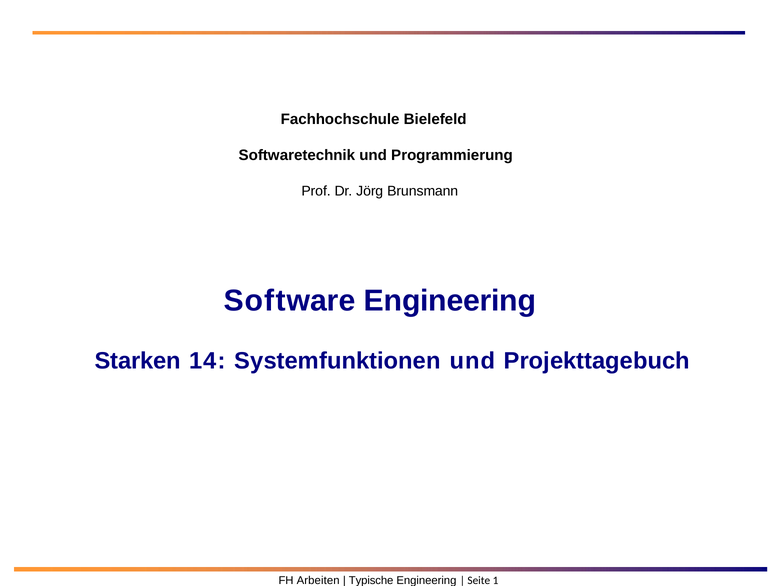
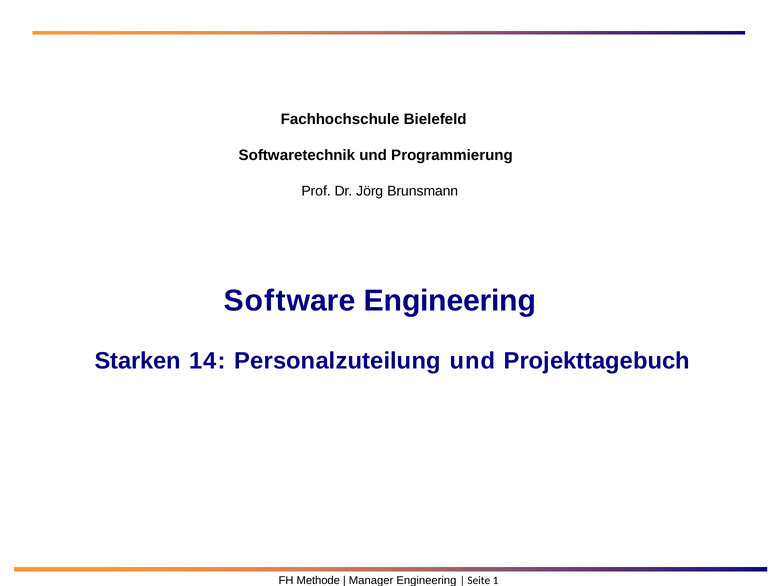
Systemfunktionen: Systemfunktionen -> Personalzuteilung
Arbeiten: Arbeiten -> Methode
Typische: Typische -> Manager
